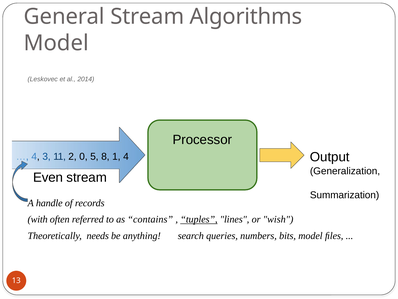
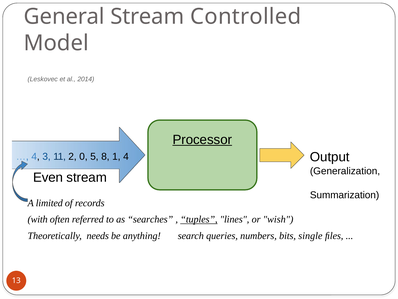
Algorithms: Algorithms -> Controlled
Processor underline: none -> present
handle: handle -> limited
contains: contains -> searches
bits model: model -> single
